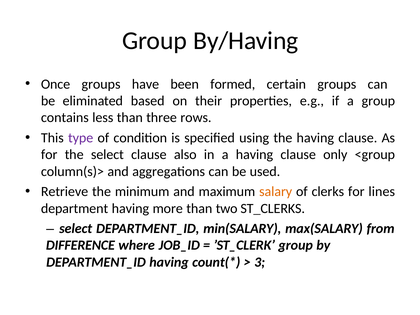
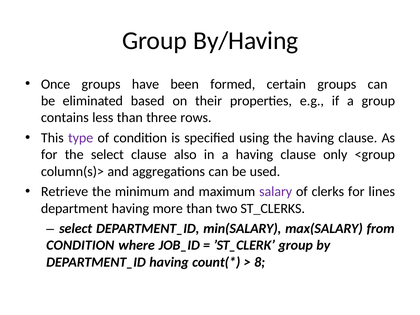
salary colour: orange -> purple
DIFFERENCE at (80, 245): DIFFERENCE -> CONDITION
3: 3 -> 8
